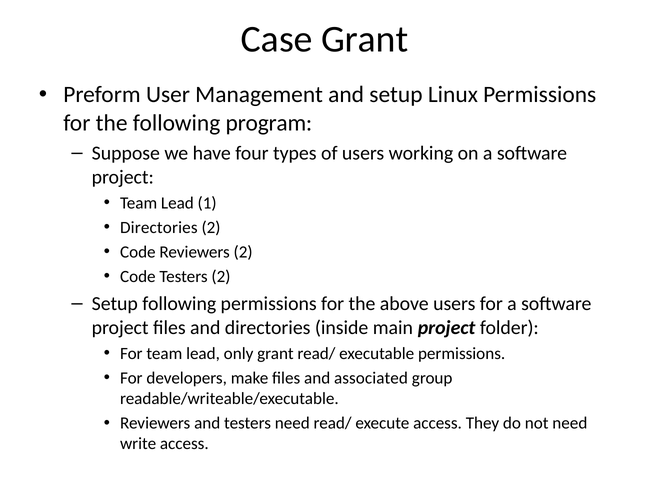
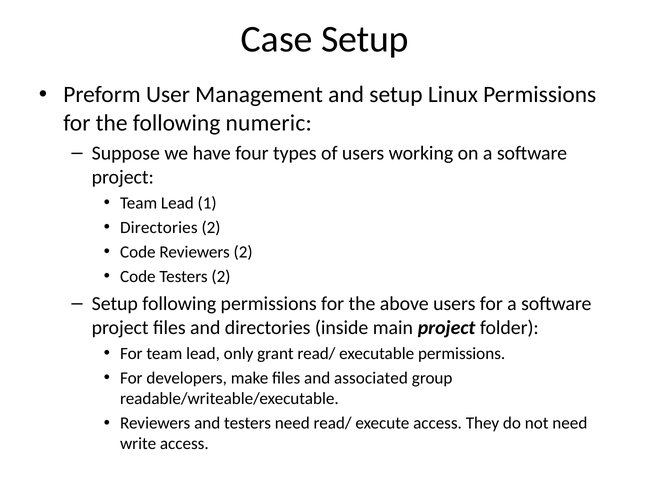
Case Grant: Grant -> Setup
program: program -> numeric
